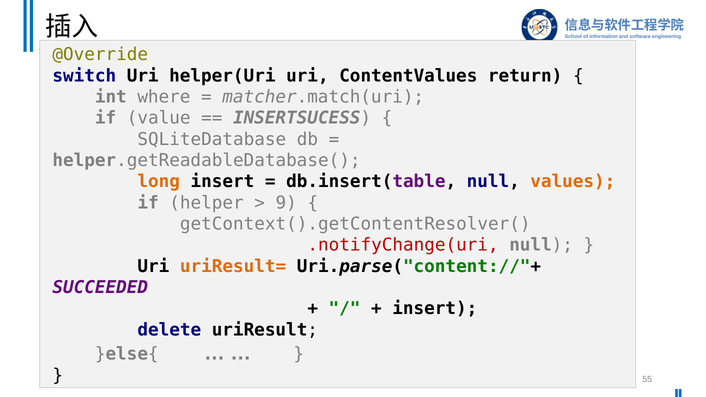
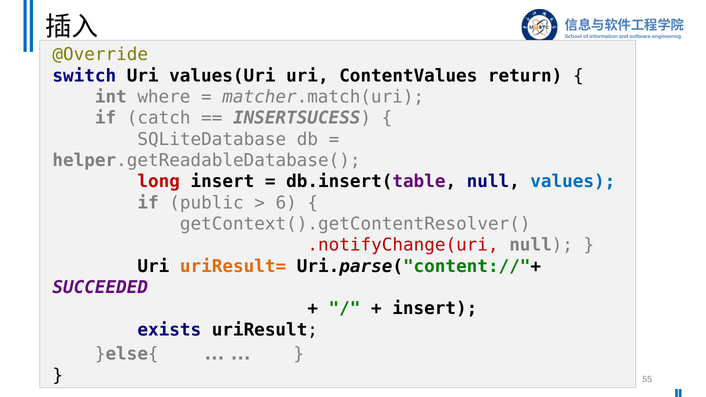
helper(Uri: helper(Uri -> values(Uri
value: value -> catch
long colour: orange -> red
values colour: orange -> blue
helper: helper -> public
9: 9 -> 6
delete: delete -> exists
